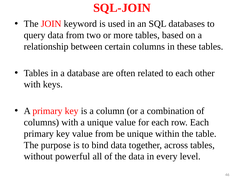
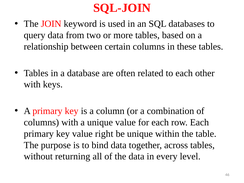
value from: from -> right
powerful: powerful -> returning
